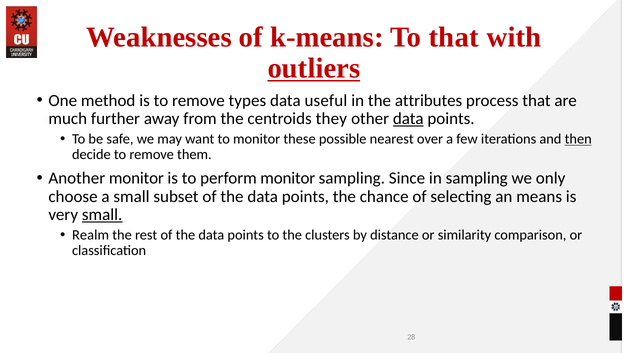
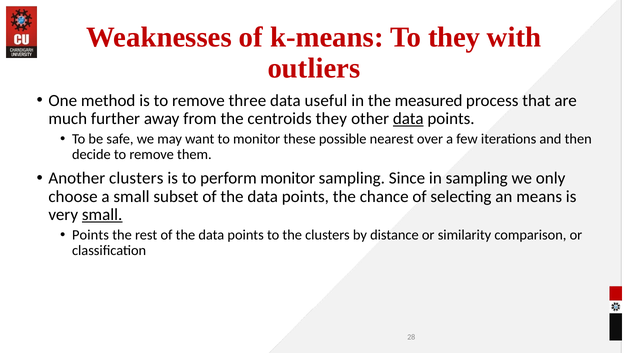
To that: that -> they
outliers underline: present -> none
types: types -> three
attributes: attributes -> measured
then underline: present -> none
Another monitor: monitor -> clusters
Realm at (91, 235): Realm -> Points
